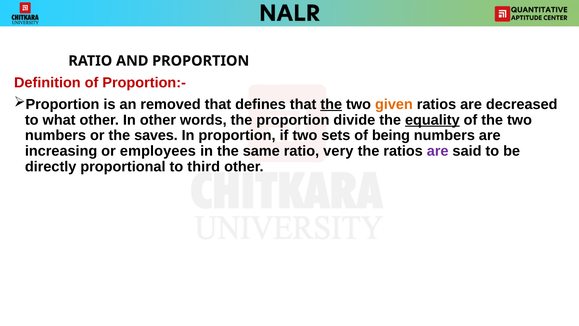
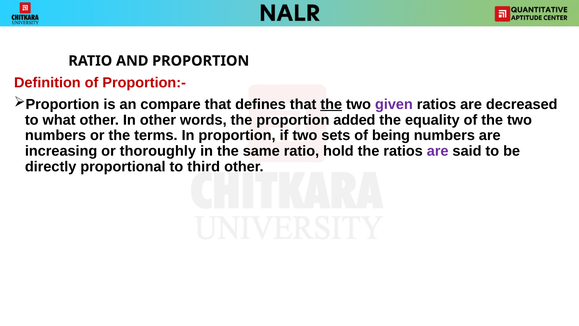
removed: removed -> compare
given colour: orange -> purple
divide: divide -> added
equality underline: present -> none
saves: saves -> terms
employees: employees -> thoroughly
very: very -> hold
